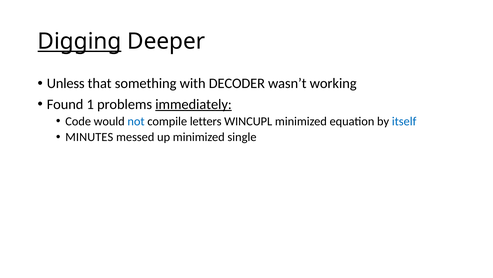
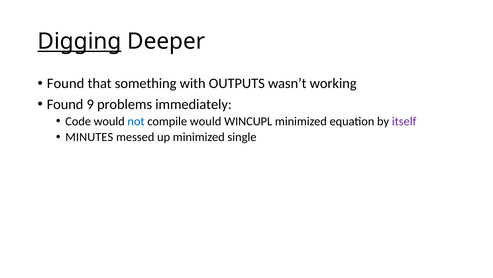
Unless at (66, 83): Unless -> Found
DECODER: DECODER -> OUTPUTS
1: 1 -> 9
immediately underline: present -> none
compile letters: letters -> would
itself colour: blue -> purple
